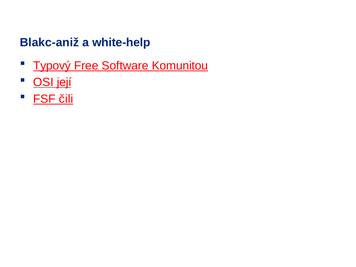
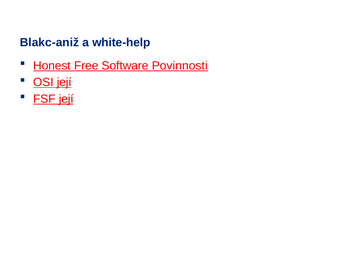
Typový: Typový -> Honest
Komunitou: Komunitou -> Povinnosti
FSF čili: čili -> její
